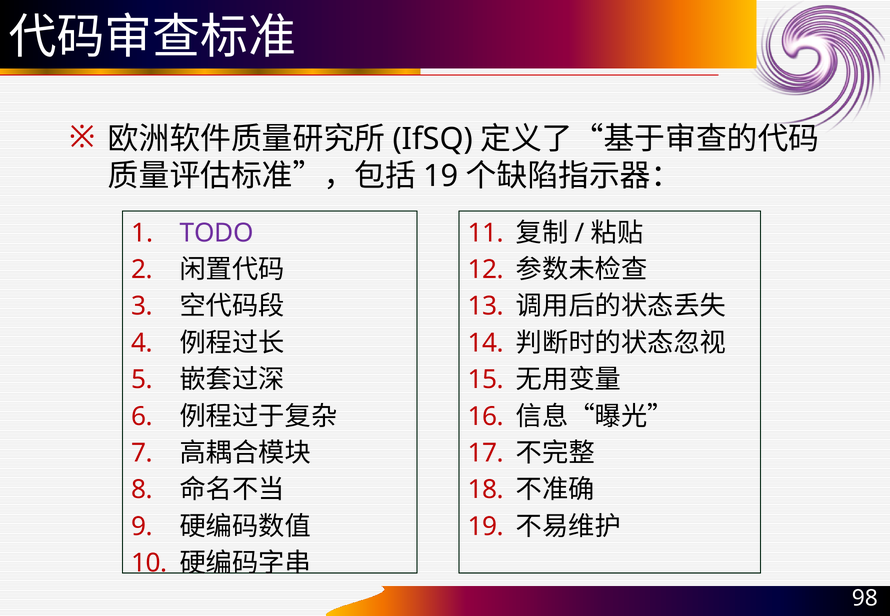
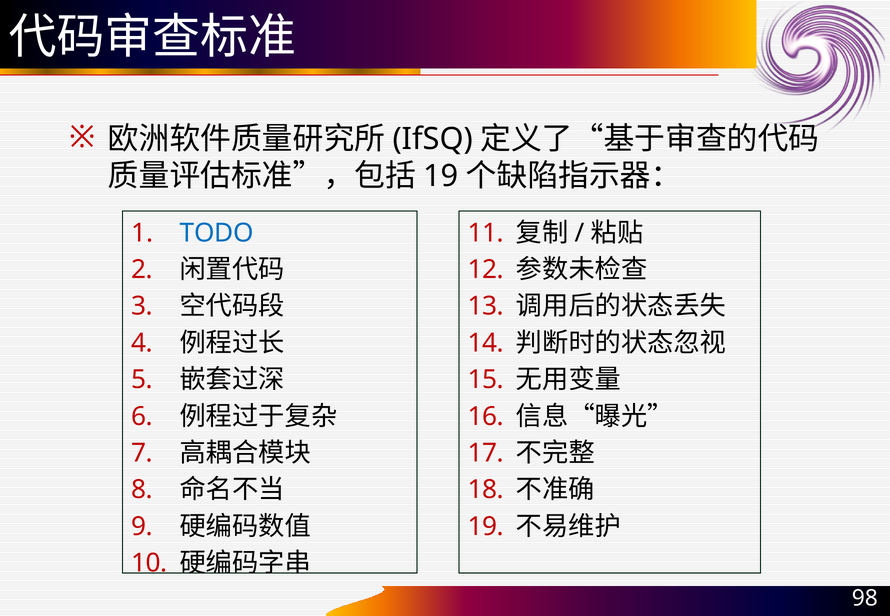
TODO colour: purple -> blue
